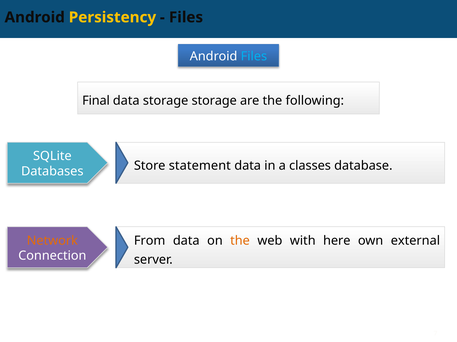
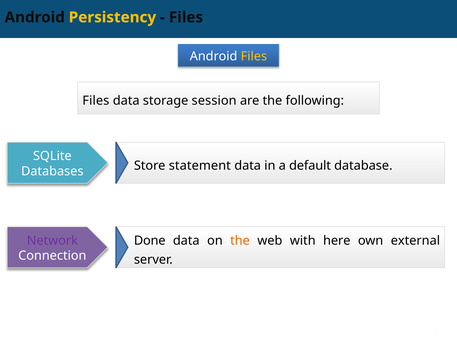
Files at (254, 56) colour: light blue -> yellow
Final at (96, 101): Final -> Files
storage storage: storage -> session
classes: classes -> default
Network colour: orange -> purple
From: From -> Done
